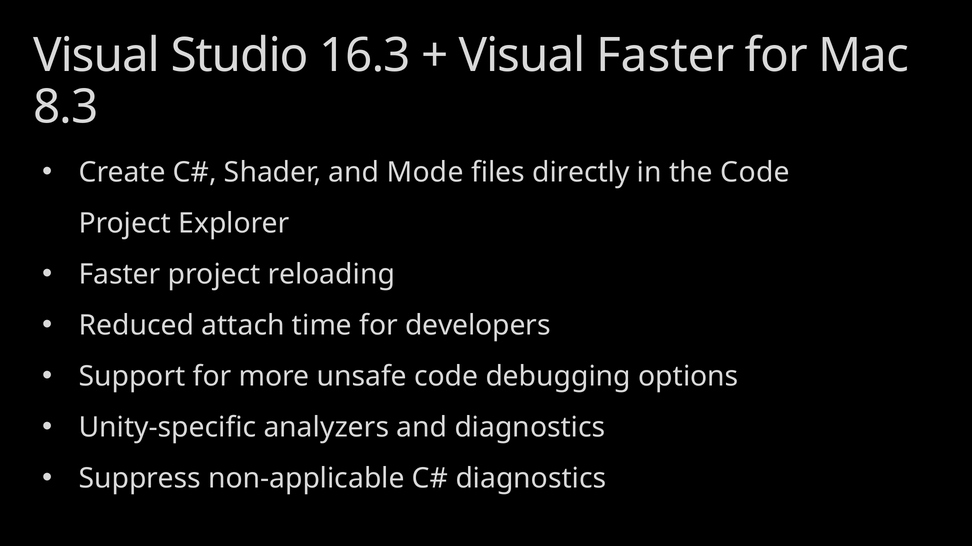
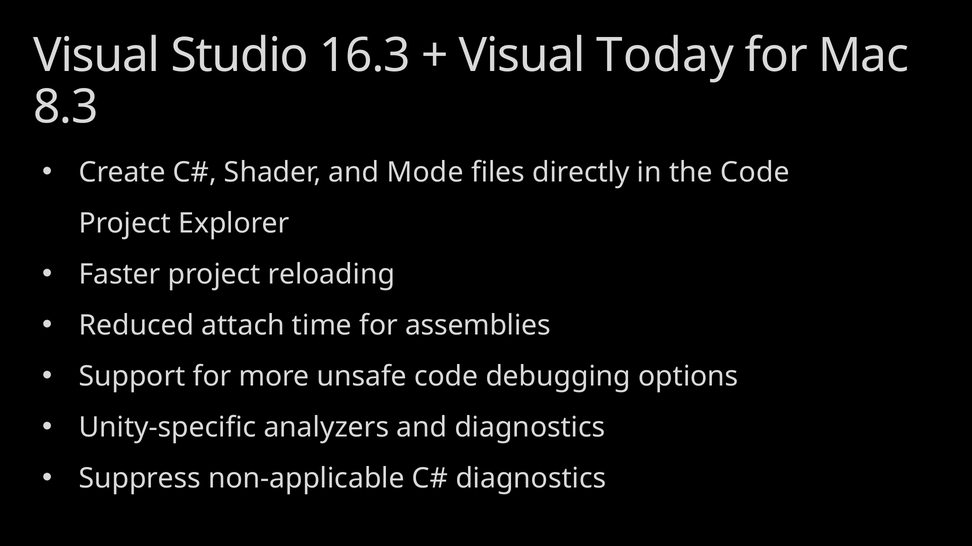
Visual Faster: Faster -> Today
developers: developers -> assemblies
